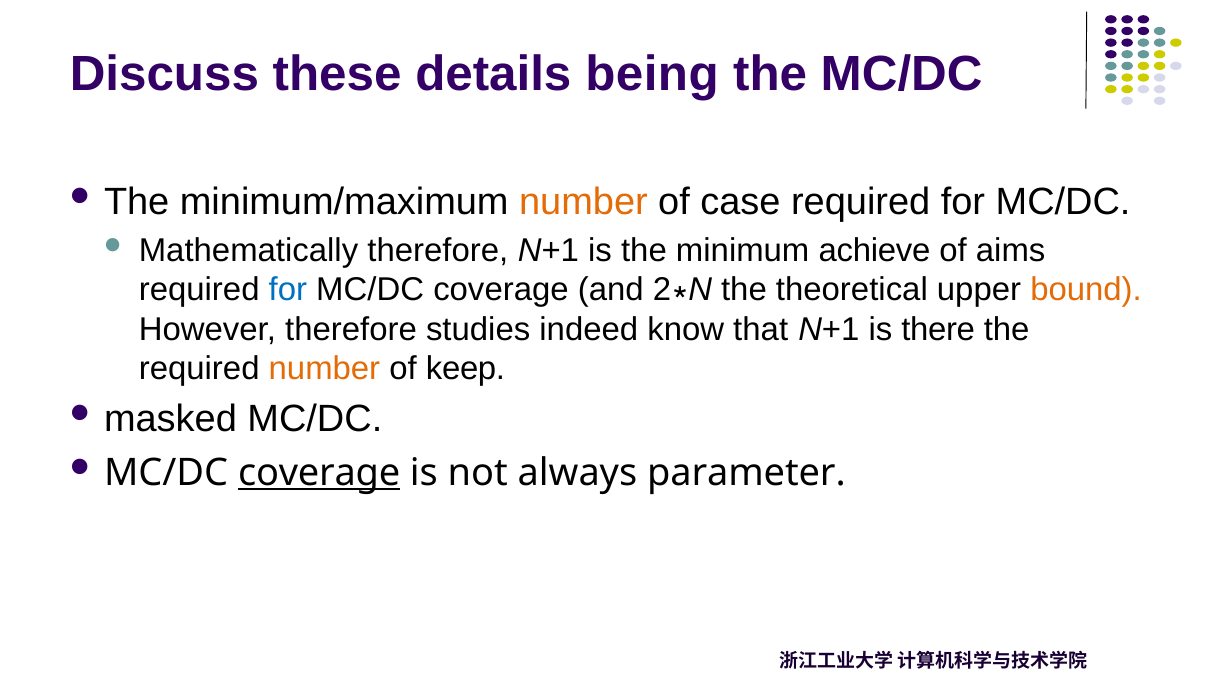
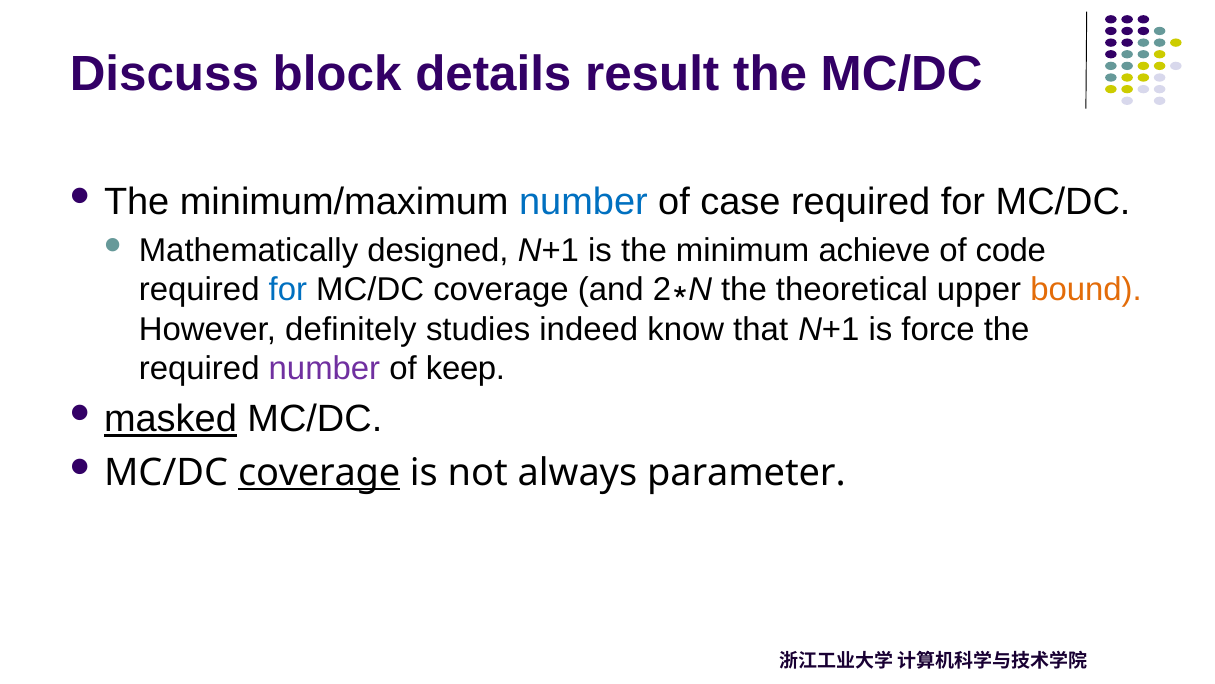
these: these -> block
being: being -> result
number at (583, 201) colour: orange -> blue
Mathematically therefore: therefore -> designed
aims: aims -> code
However therefore: therefore -> definitely
there: there -> force
number at (324, 368) colour: orange -> purple
masked underline: none -> present
